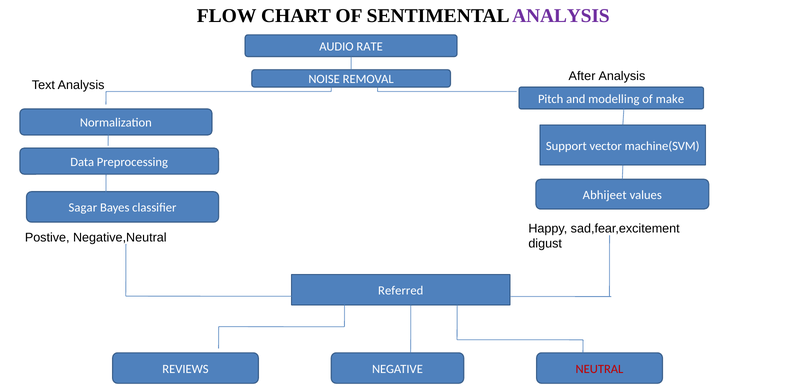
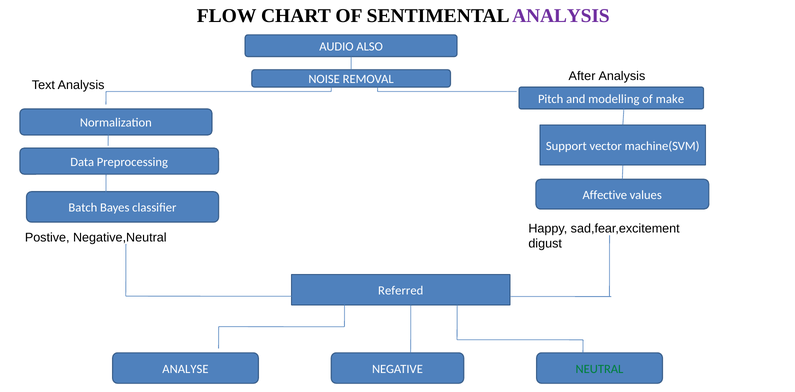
RATE: RATE -> ALSO
Abhijeet: Abhijeet -> Affective
Sagar: Sagar -> Batch
REVIEWS: REVIEWS -> ANALYSE
NEUTRAL colour: red -> green
